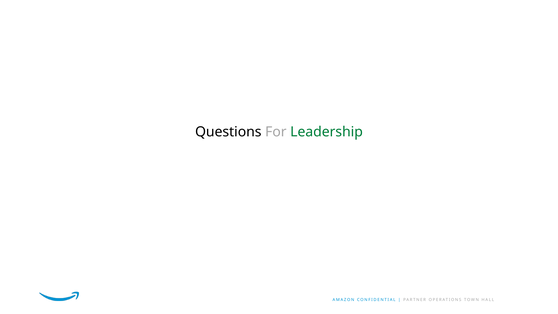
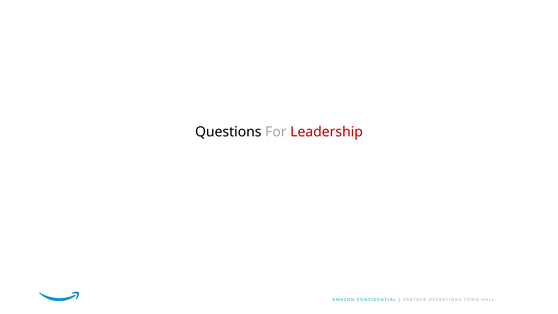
Leadership colour: green -> red
